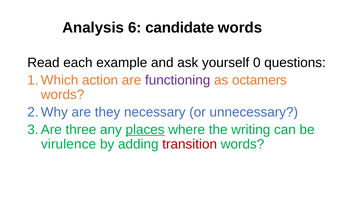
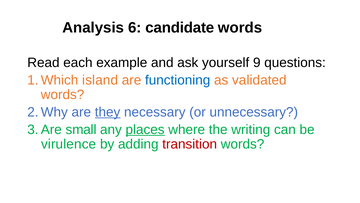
0: 0 -> 9
action: action -> island
functioning colour: purple -> blue
octamers: octamers -> validated
they underline: none -> present
three: three -> small
